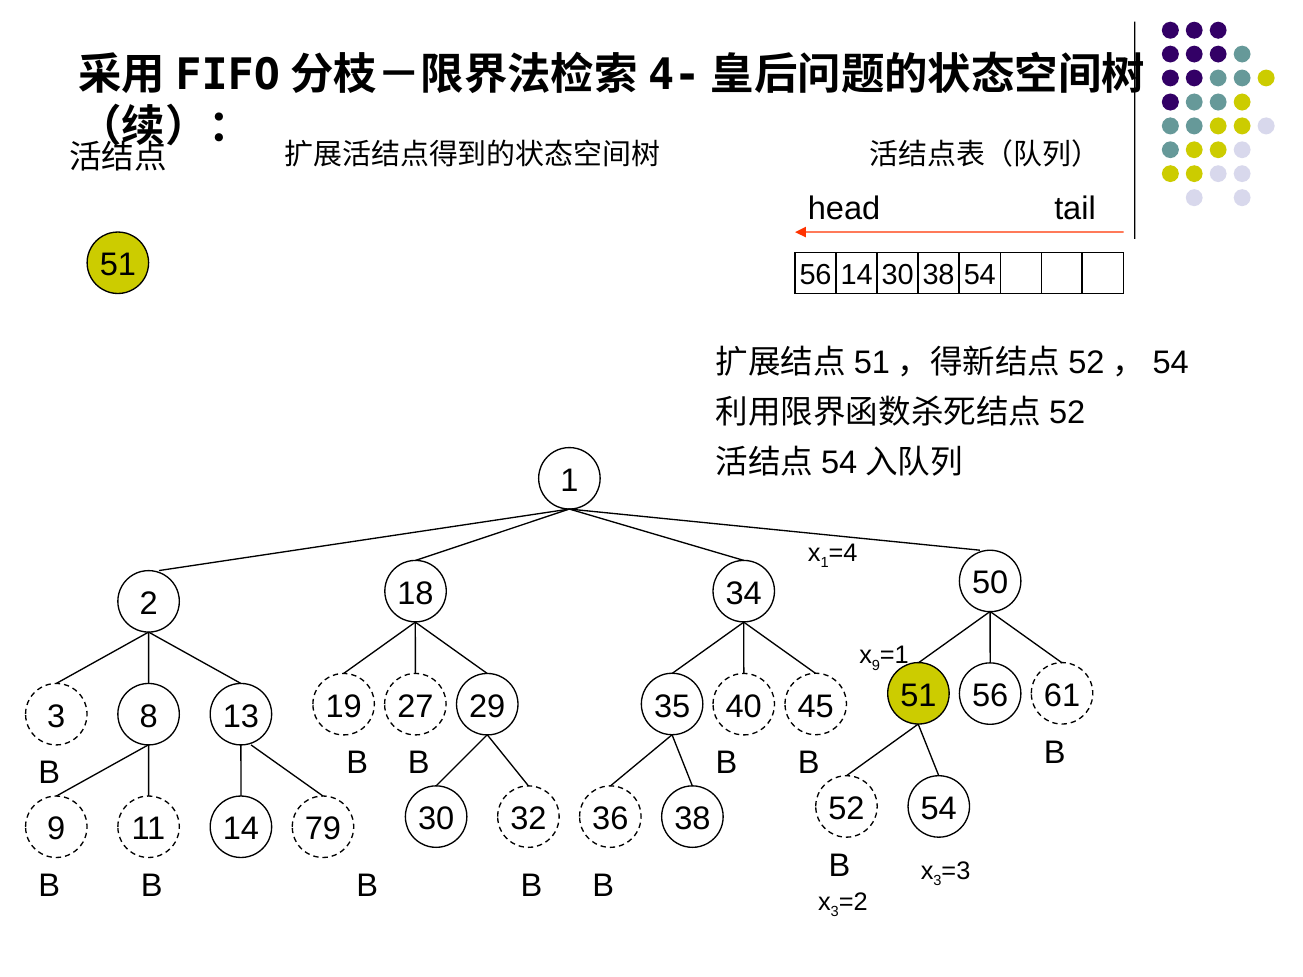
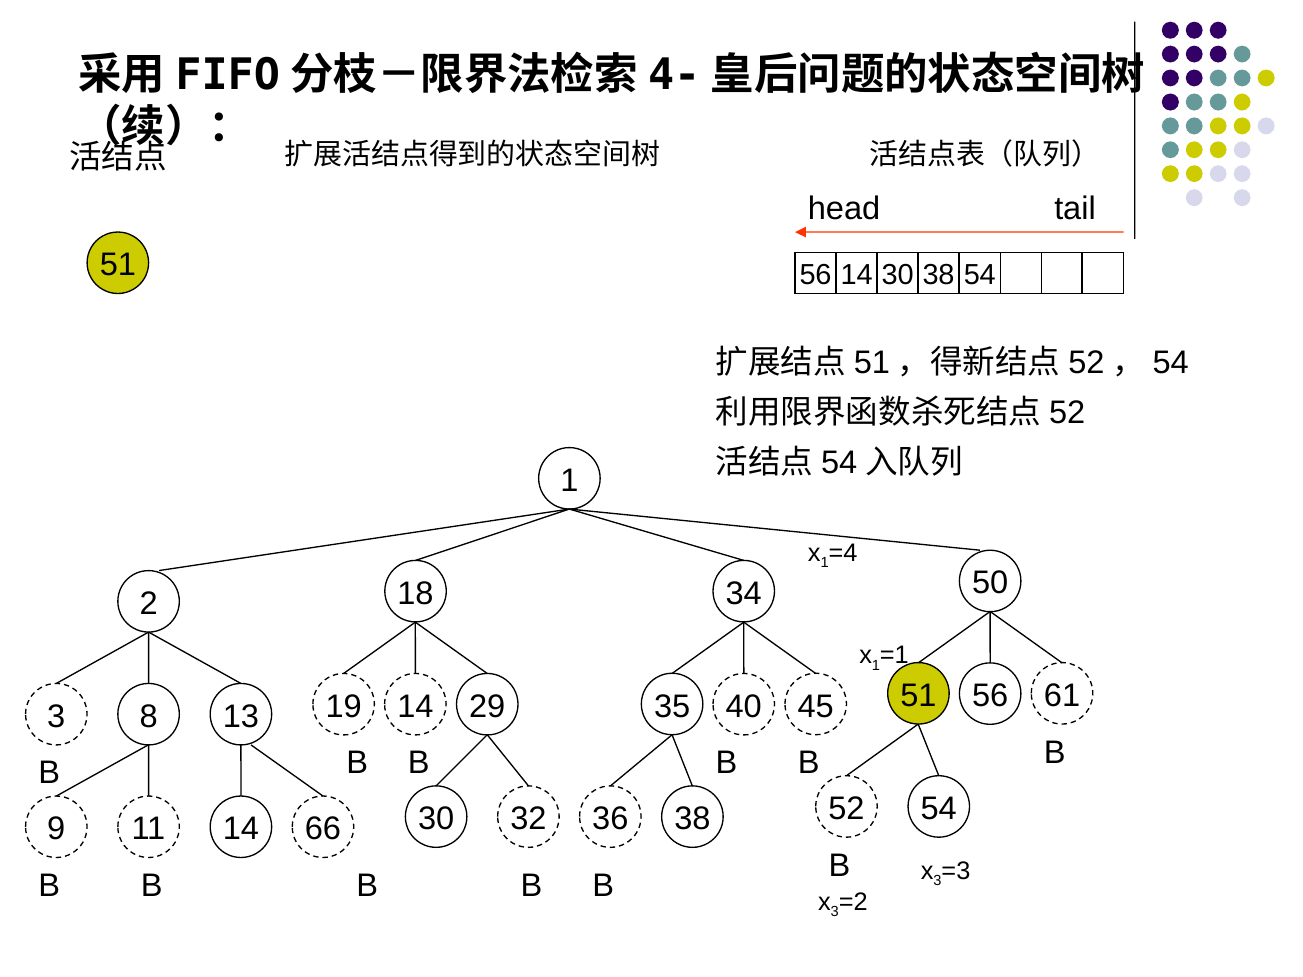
9 at (876, 665): 9 -> 1
19 27: 27 -> 14
79: 79 -> 66
